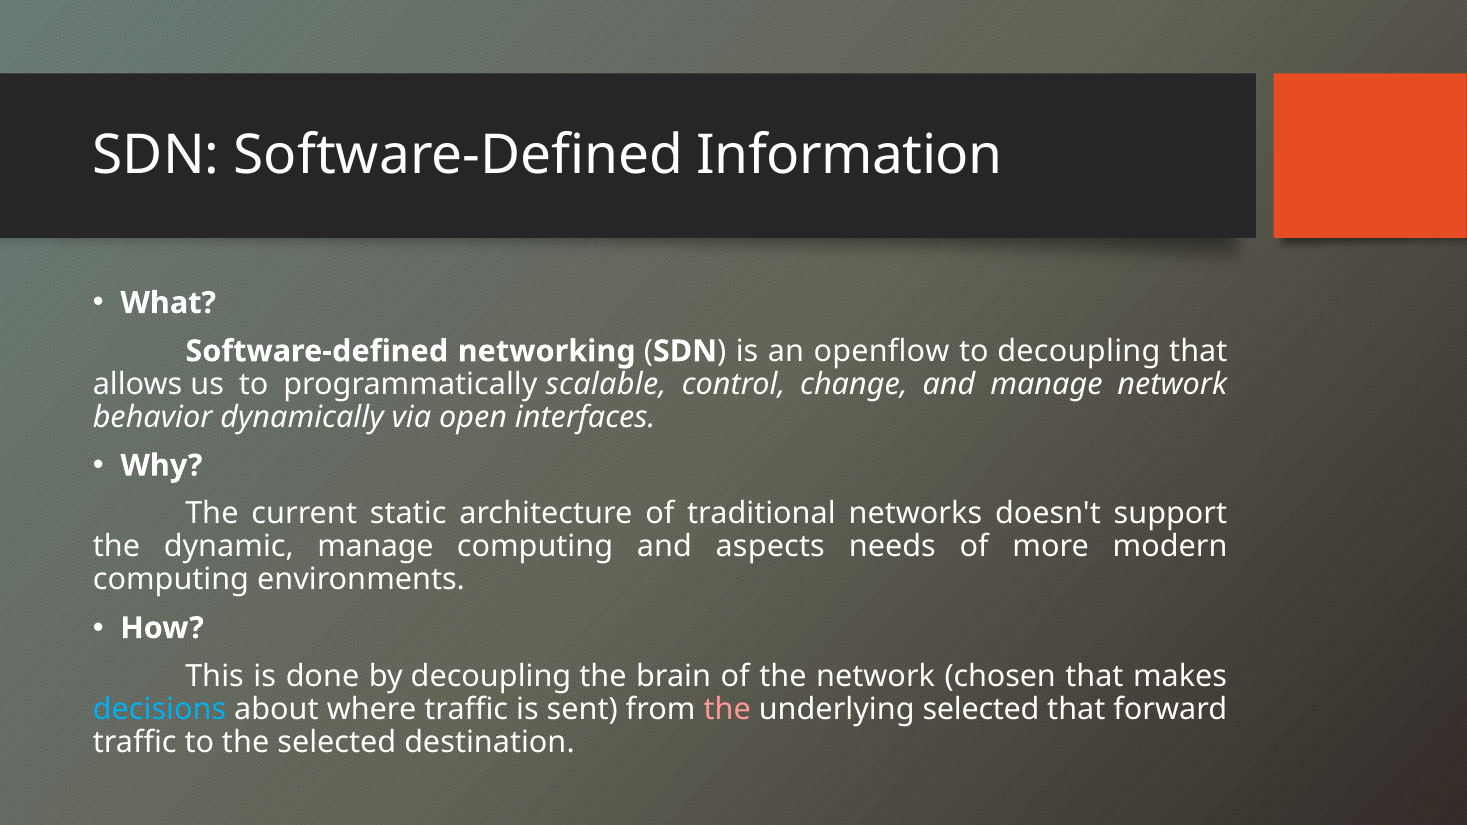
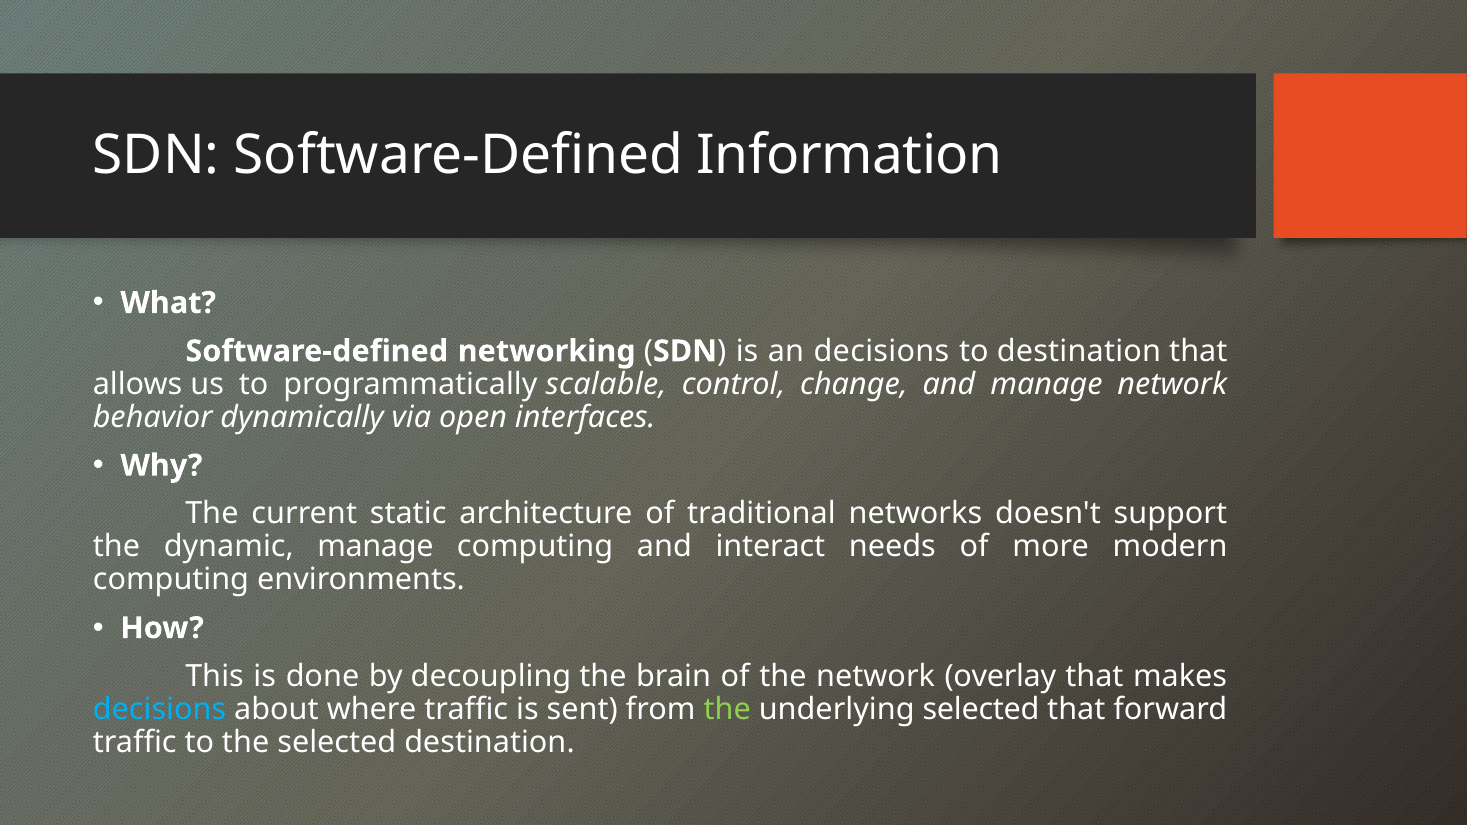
an openflow: openflow -> decisions
to decoupling: decoupling -> destination
aspects: aspects -> interact
chosen: chosen -> overlay
the at (727, 710) colour: pink -> light green
